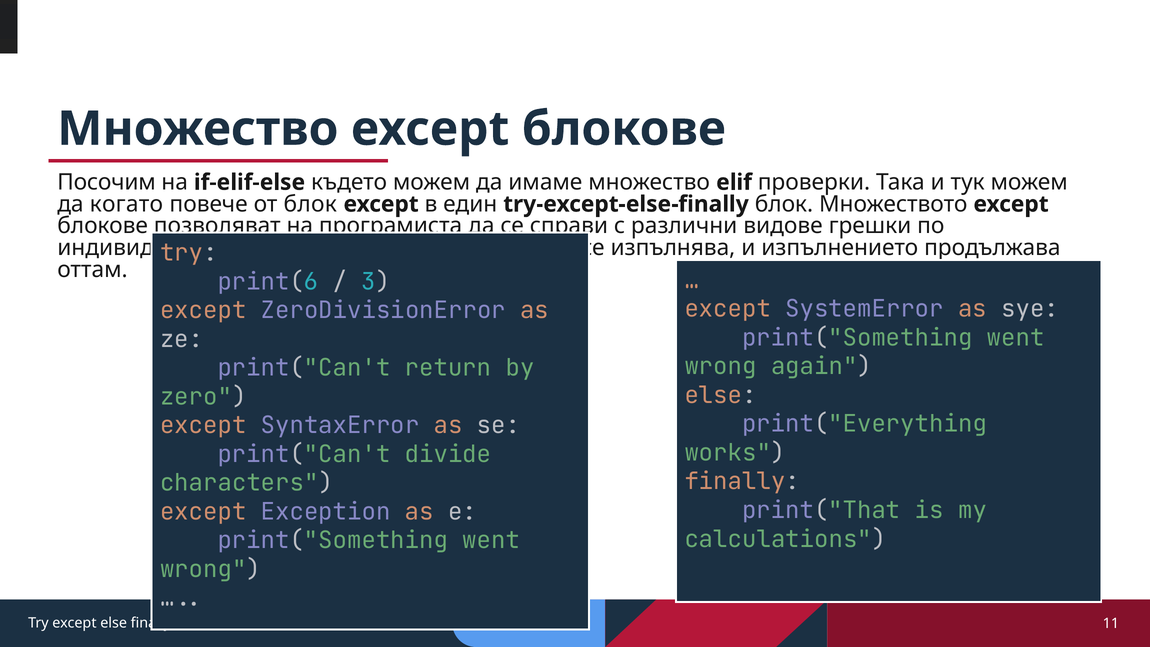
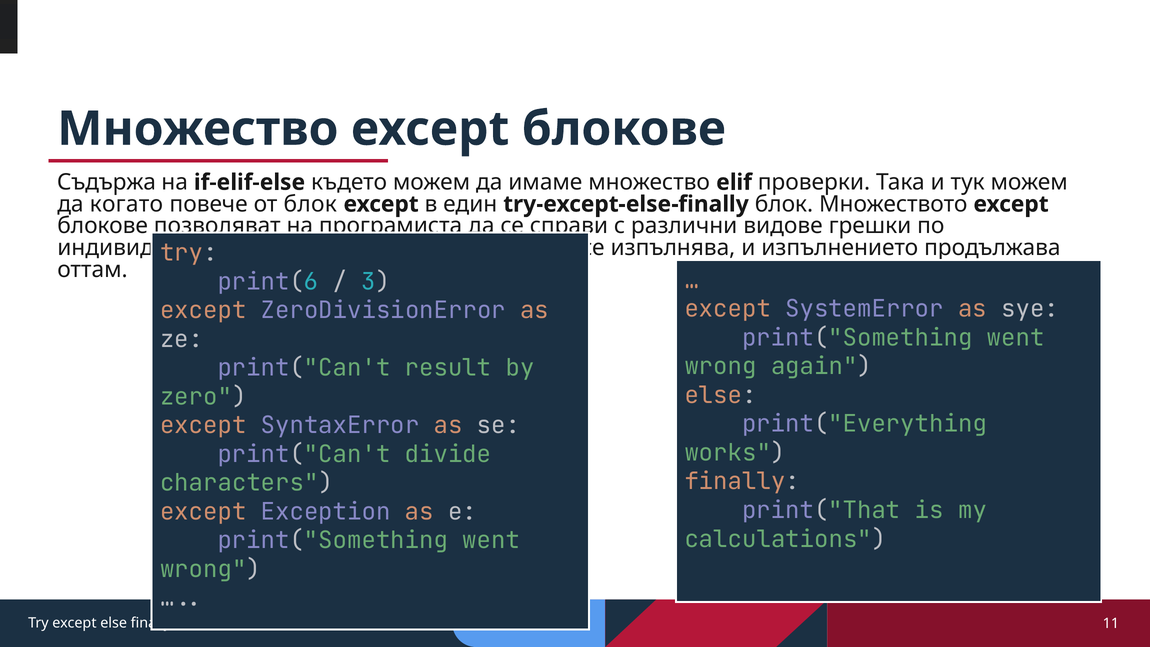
Посочим: Посочим -> Съдържа
return: return -> result
